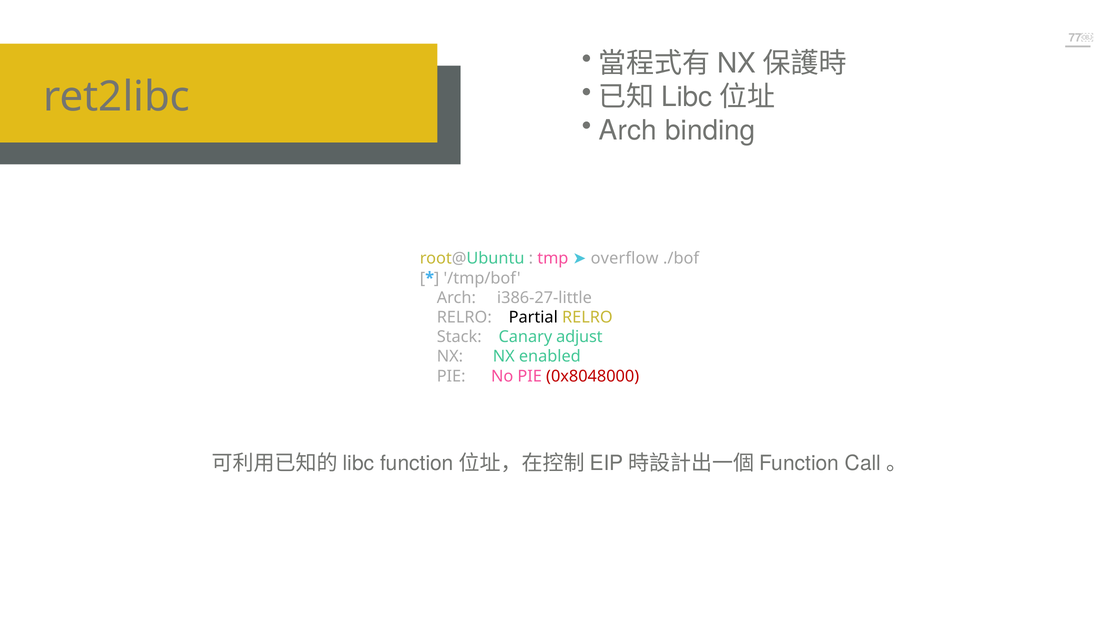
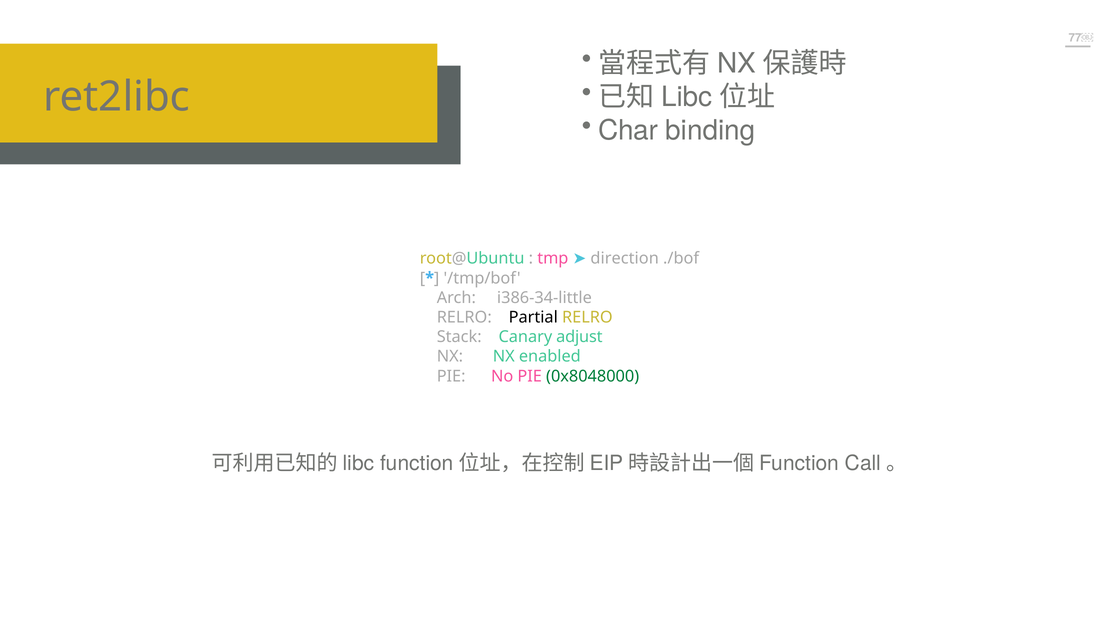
Arch at (628, 131): Arch -> Char
overflow: overflow -> direction
i386-27-little: i386-27-little -> i386-34-little
0x8048000 colour: red -> green
